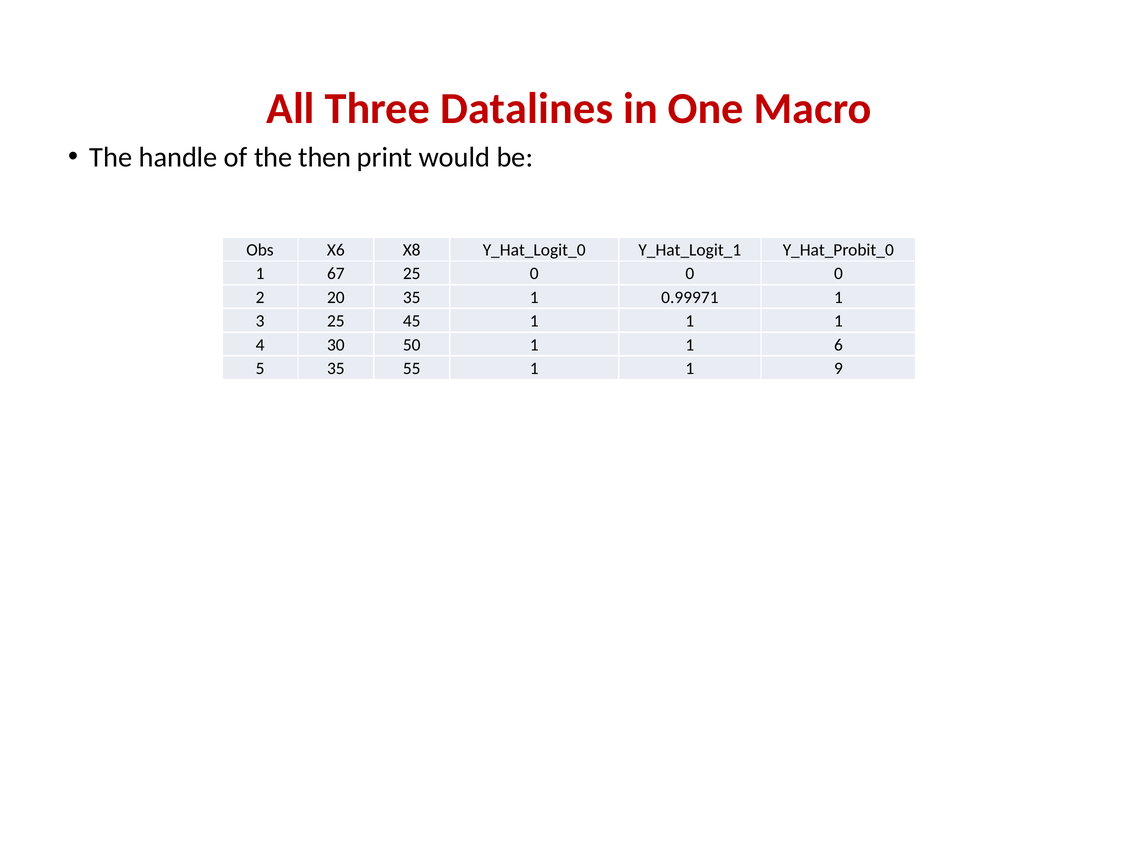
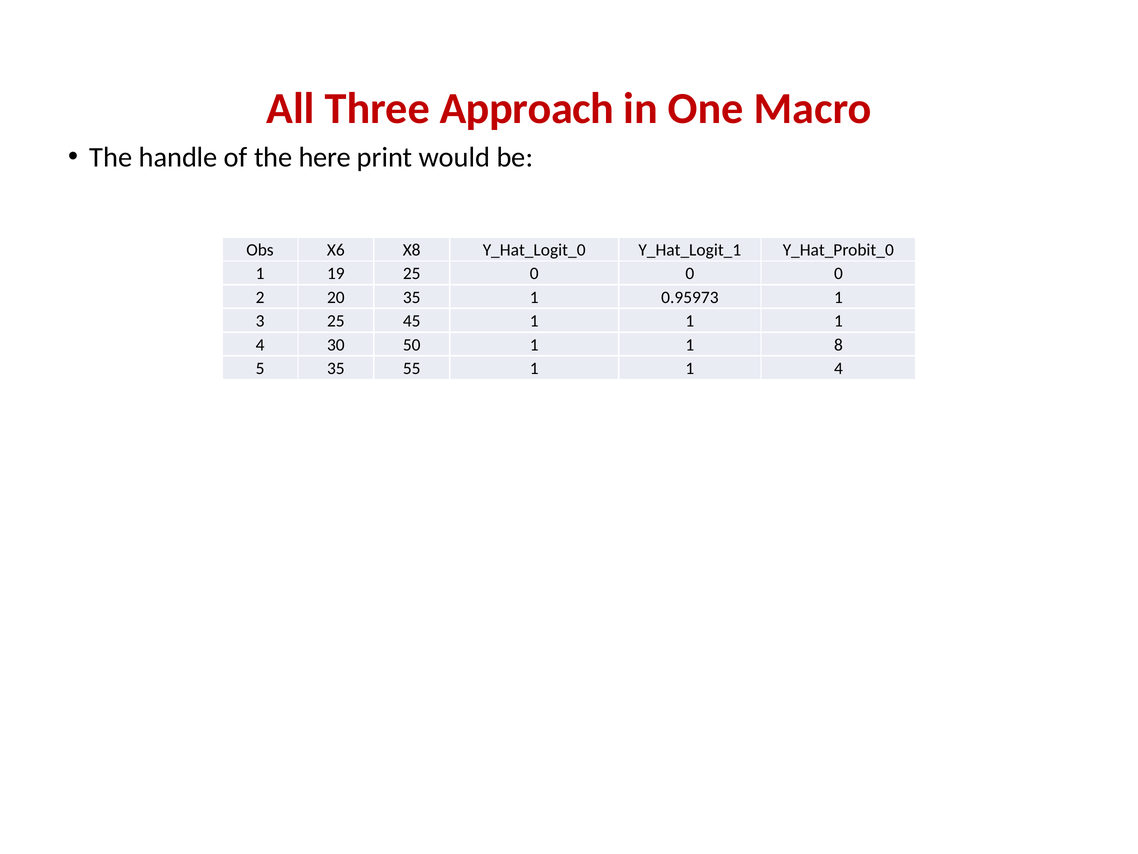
Datalines: Datalines -> Approach
then: then -> here
67: 67 -> 19
0.99971: 0.99971 -> 0.95973
6: 6 -> 8
55 1 1 9: 9 -> 4
